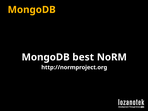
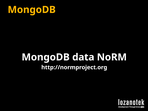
best: best -> data
